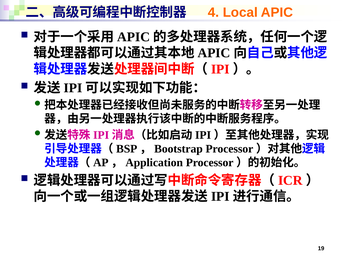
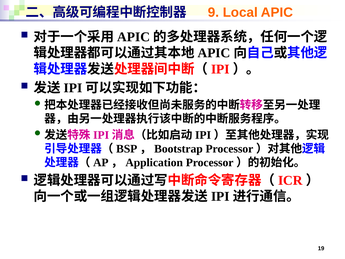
4: 4 -> 9
